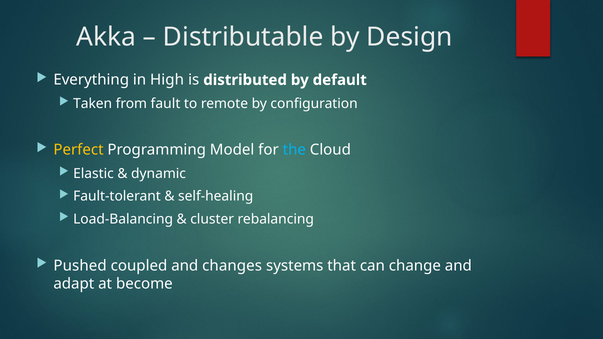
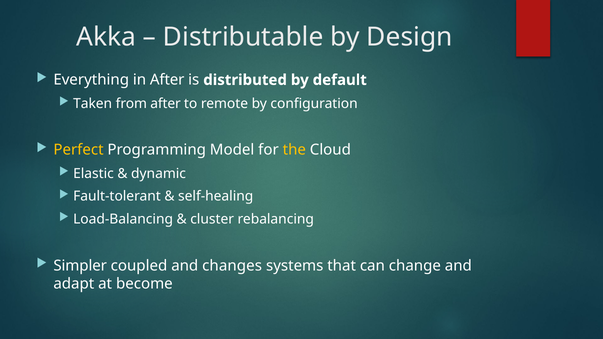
in High: High -> After
from fault: fault -> after
the colour: light blue -> yellow
Pushed: Pushed -> Simpler
